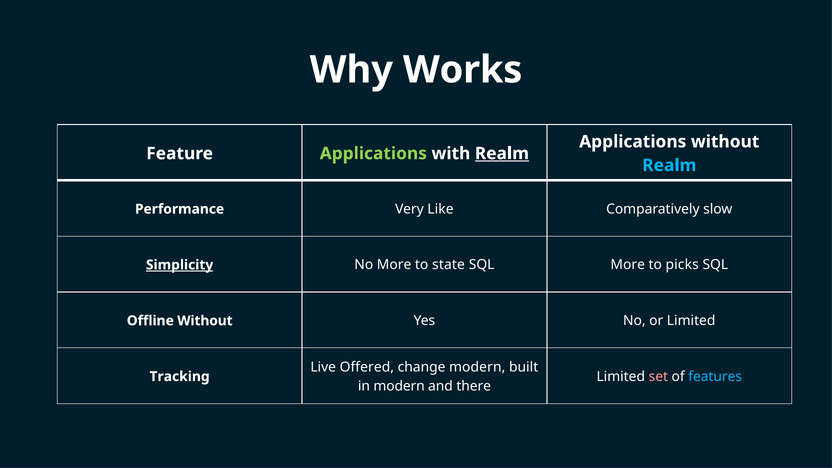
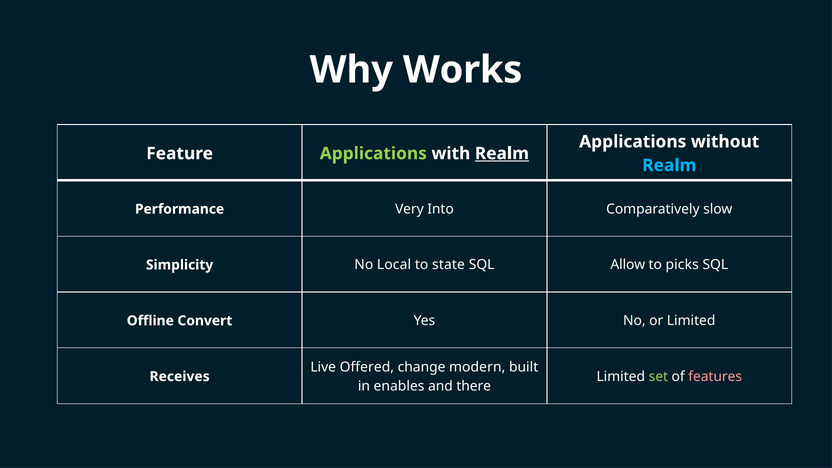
Like: Like -> Into
Simplicity underline: present -> none
No More: More -> Local
SQL More: More -> Allow
Offline Without: Without -> Convert
set colour: pink -> light green
features colour: light blue -> pink
Tracking: Tracking -> Receives
in modern: modern -> enables
